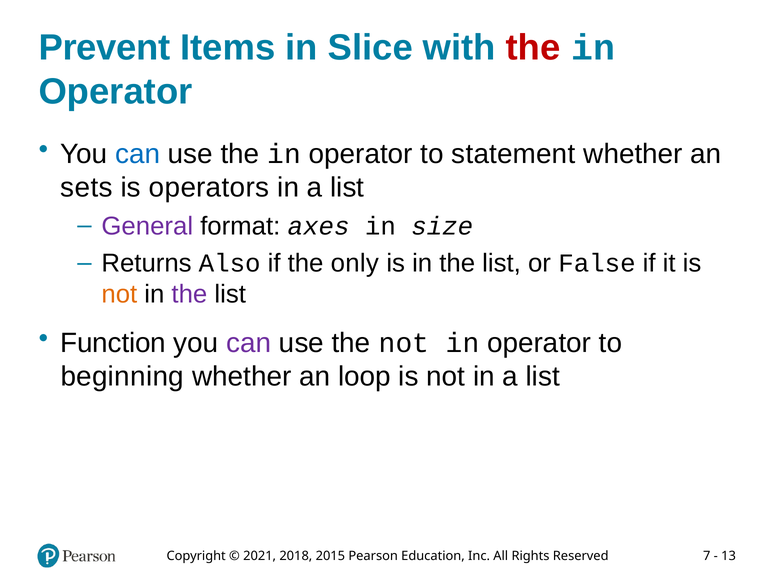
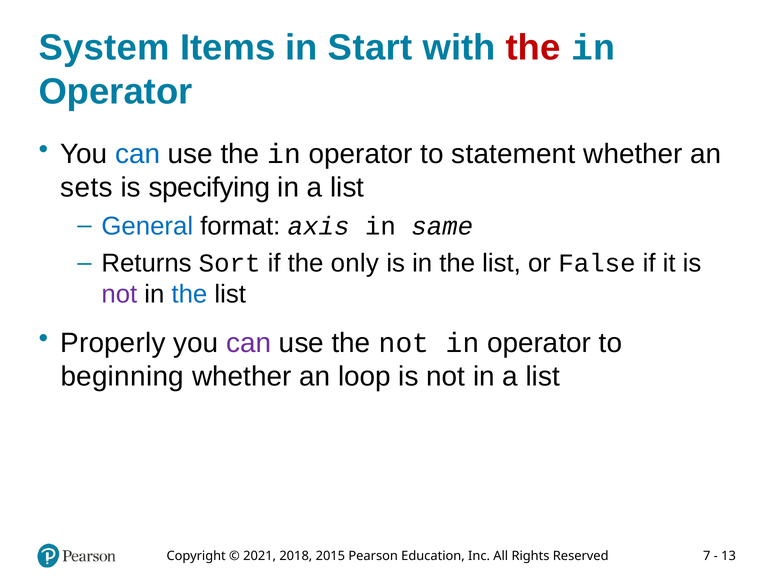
Prevent: Prevent -> System
Slice: Slice -> Start
operators: operators -> specifying
General colour: purple -> blue
axes: axes -> axis
size: size -> same
Also: Also -> Sort
not at (119, 294) colour: orange -> purple
the at (189, 294) colour: purple -> blue
Function: Function -> Properly
